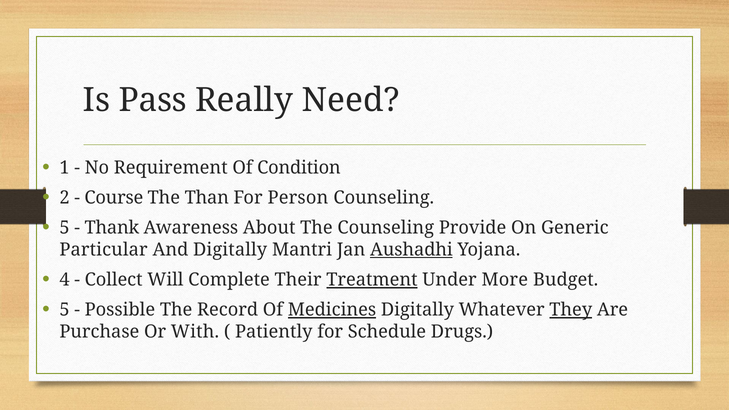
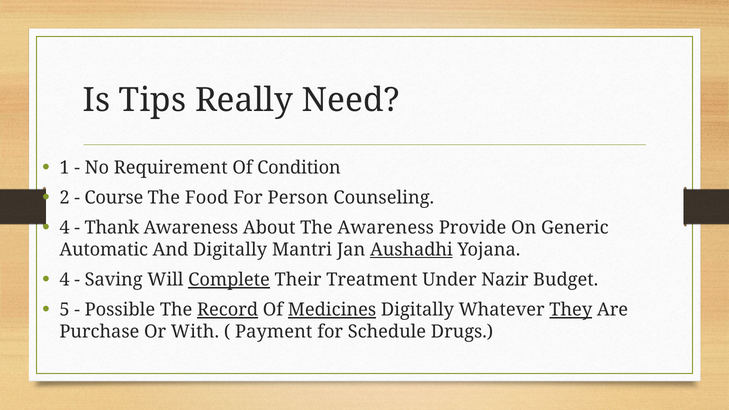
Pass: Pass -> Tips
Than: Than -> Food
5 at (65, 228): 5 -> 4
The Counseling: Counseling -> Awareness
Particular: Particular -> Automatic
Collect: Collect -> Saving
Complete underline: none -> present
Treatment underline: present -> none
More: More -> Nazir
Record underline: none -> present
Patiently: Patiently -> Payment
